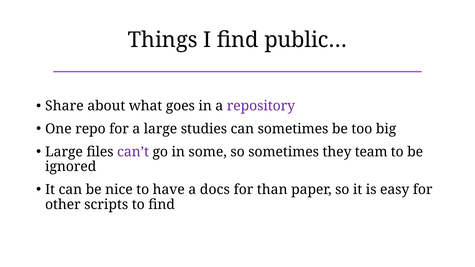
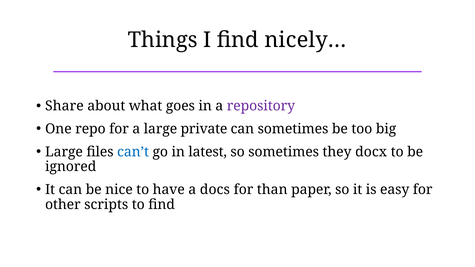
public…: public… -> nicely…
studies: studies -> private
can’t colour: purple -> blue
some: some -> latest
team: team -> docx
